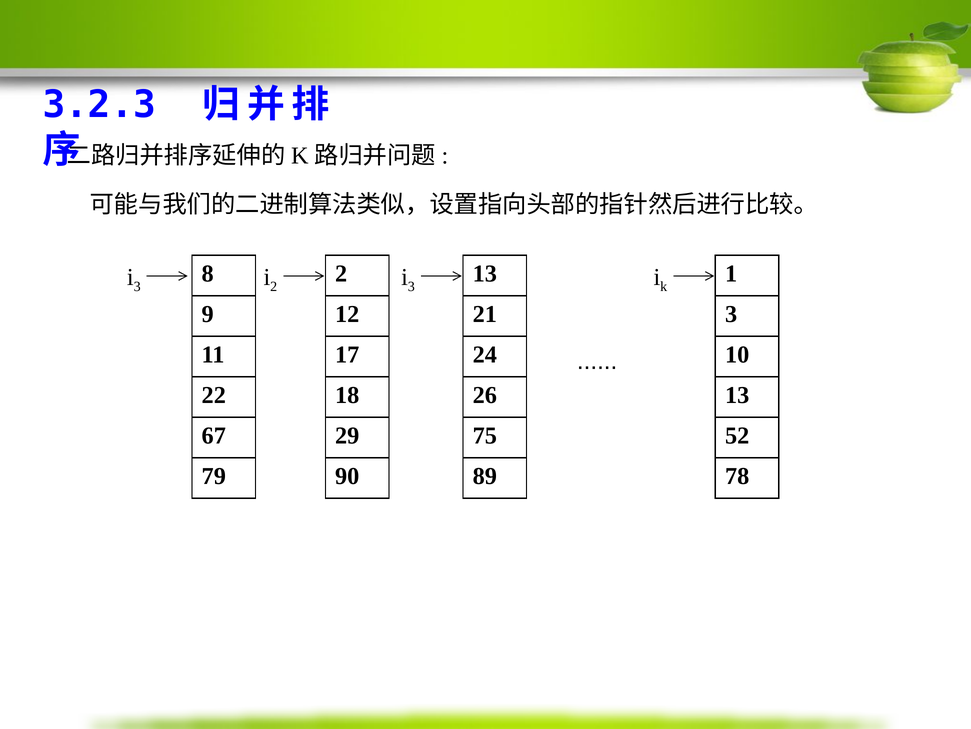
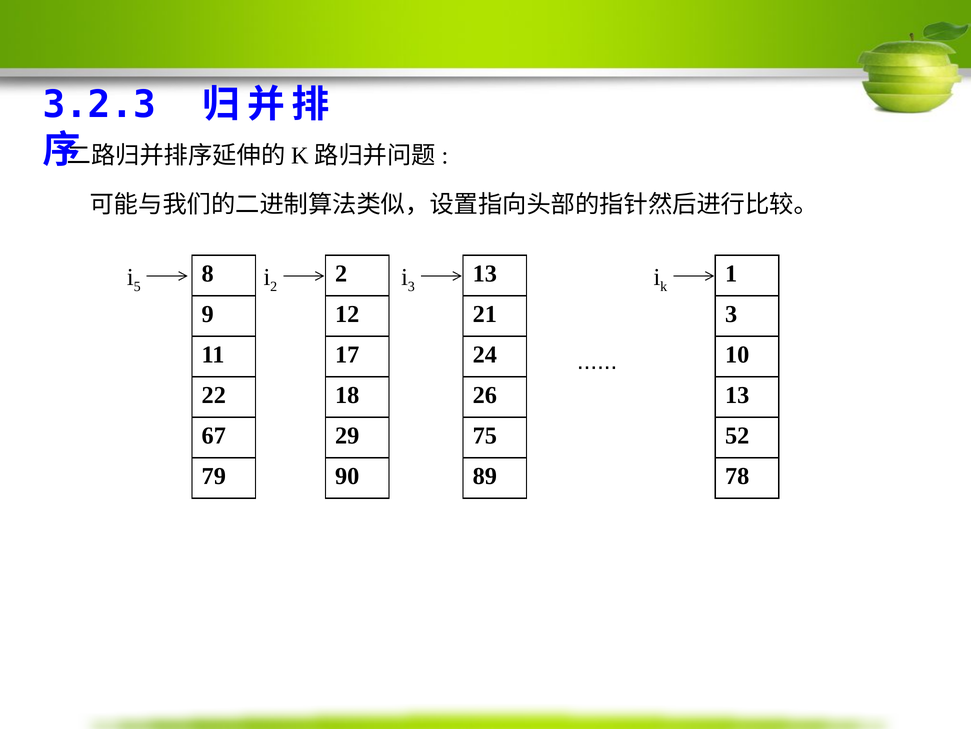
3 at (137, 286): 3 -> 5
